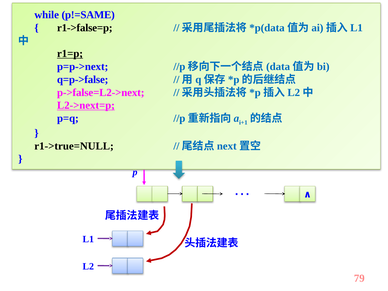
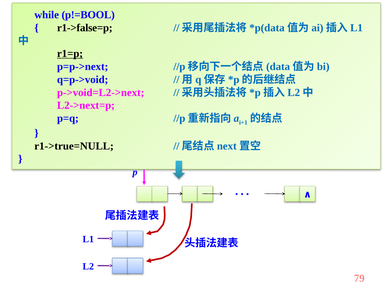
p!=SAME: p!=SAME -> p!=BOOL
q=p->false: q=p->false -> q=p->void
p->false=L2->next: p->false=L2->next -> p->void=L2->next
L2->next=p underline: present -> none
